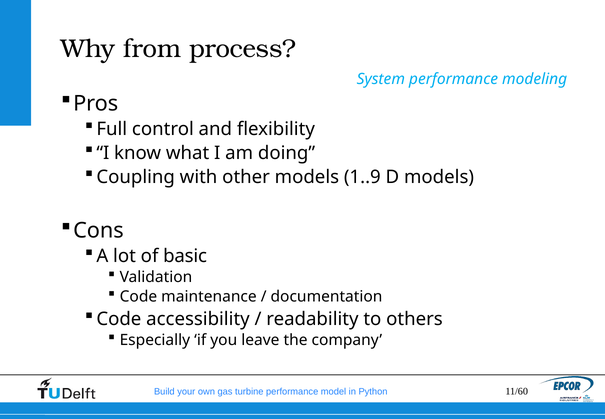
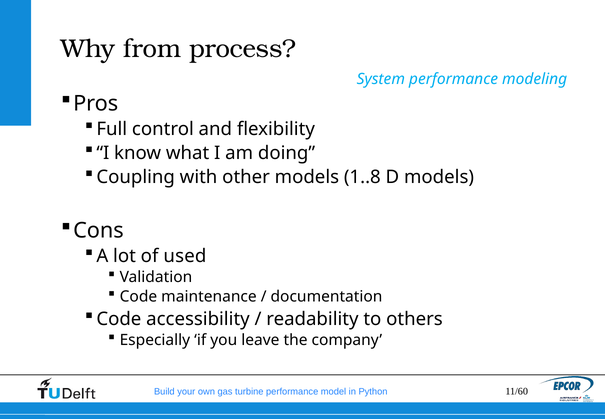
1..9: 1..9 -> 1..8
basic: basic -> used
